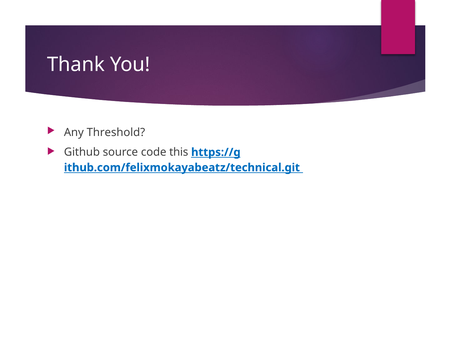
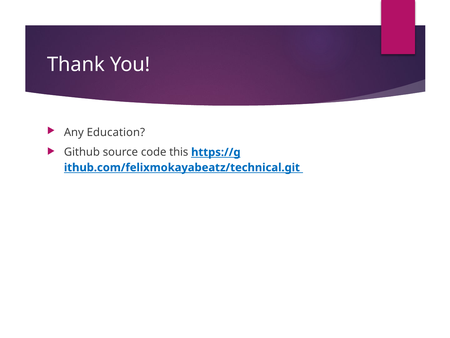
Threshold: Threshold -> Education
